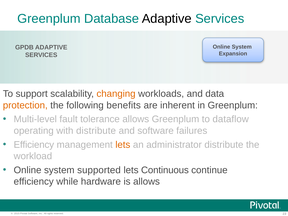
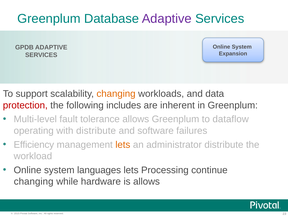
Adaptive at (167, 19) colour: black -> purple
protection colour: orange -> red
benefits: benefits -> includes
supported: supported -> languages
Continuous: Continuous -> Processing
efficiency at (34, 182): efficiency -> changing
